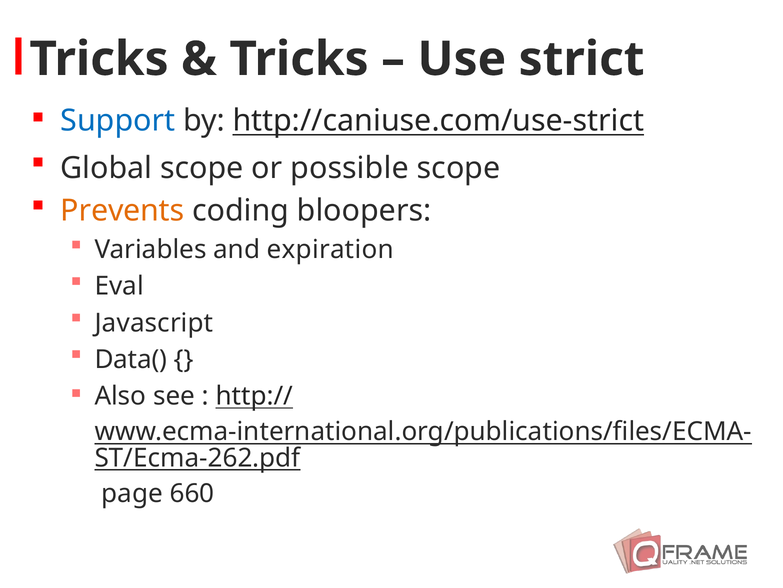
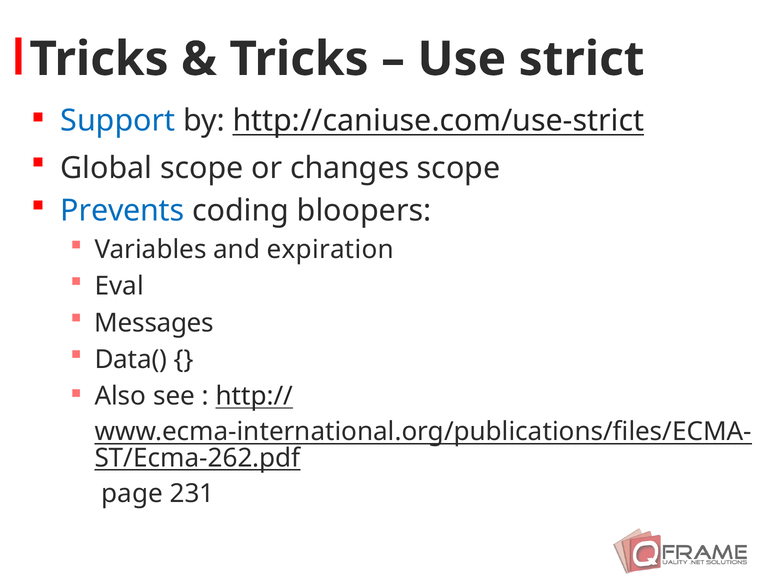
possible: possible -> changes
Prevents colour: orange -> blue
Javascript: Javascript -> Messages
660: 660 -> 231
